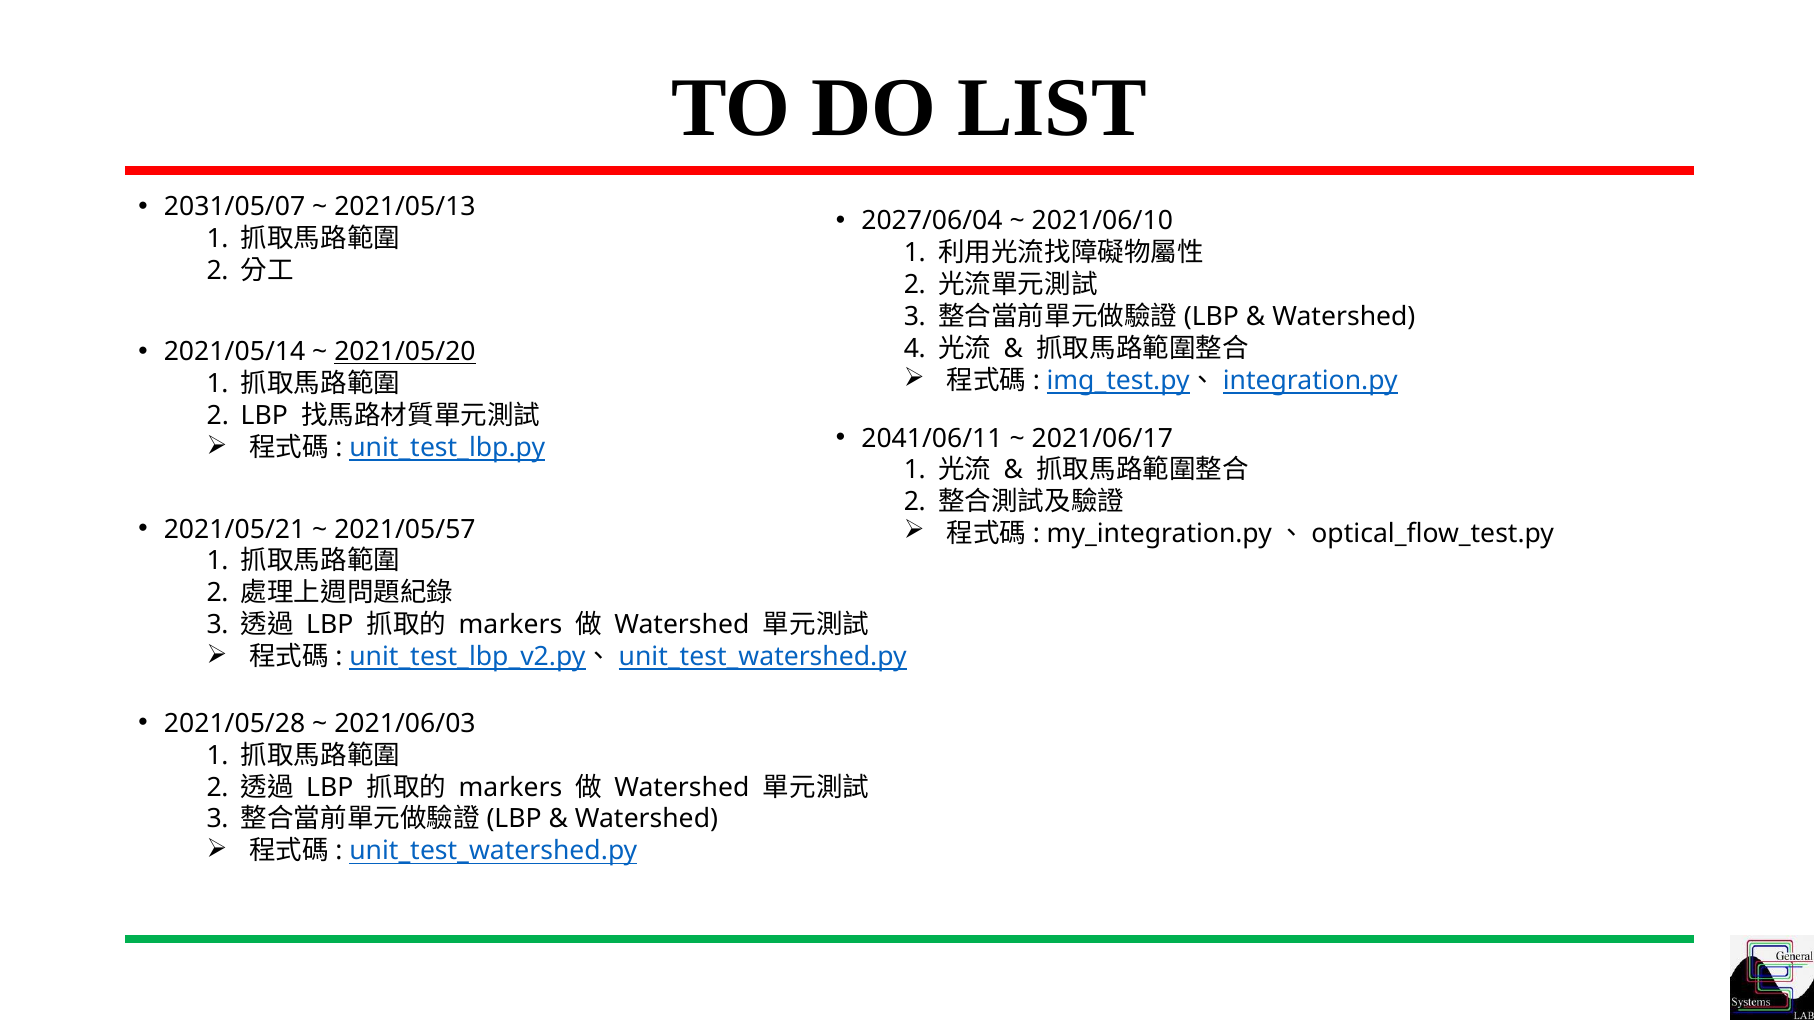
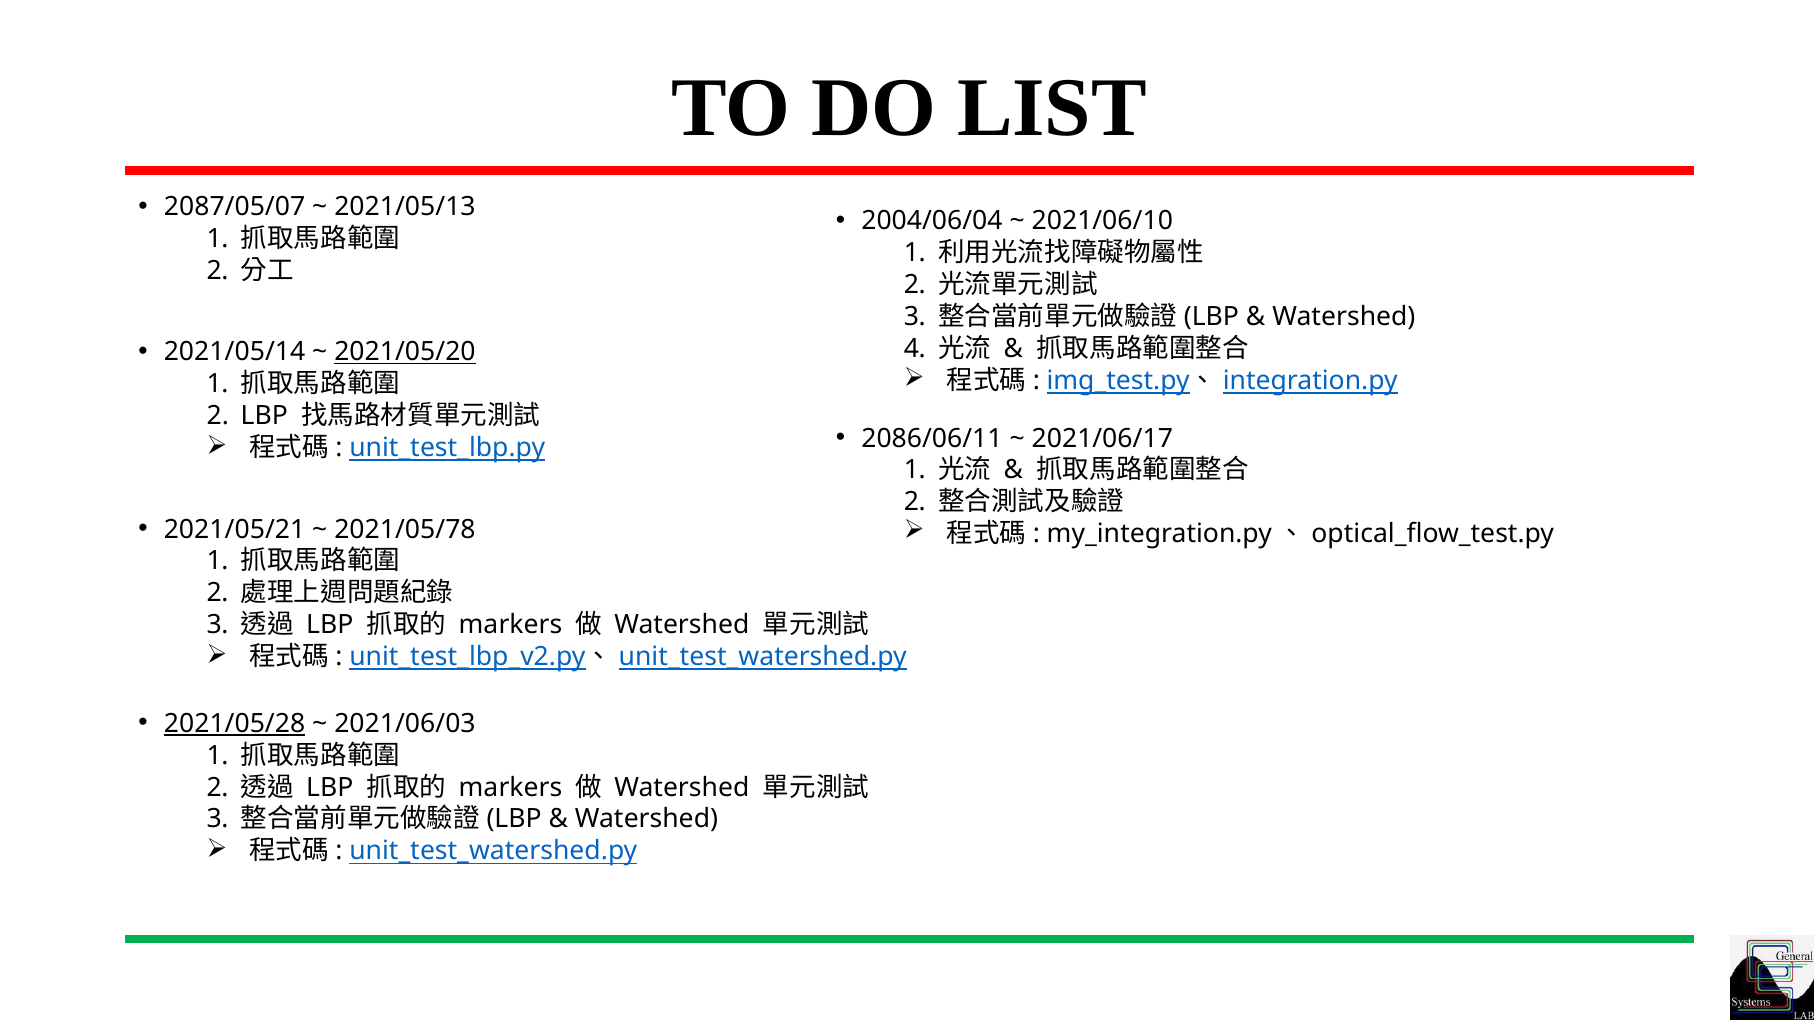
2031/05/07: 2031/05/07 -> 2087/05/07
2027/06/04: 2027/06/04 -> 2004/06/04
2041/06/11: 2041/06/11 -> 2086/06/11
2021/05/57: 2021/05/57 -> 2021/05/78
2021/05/28 underline: none -> present
